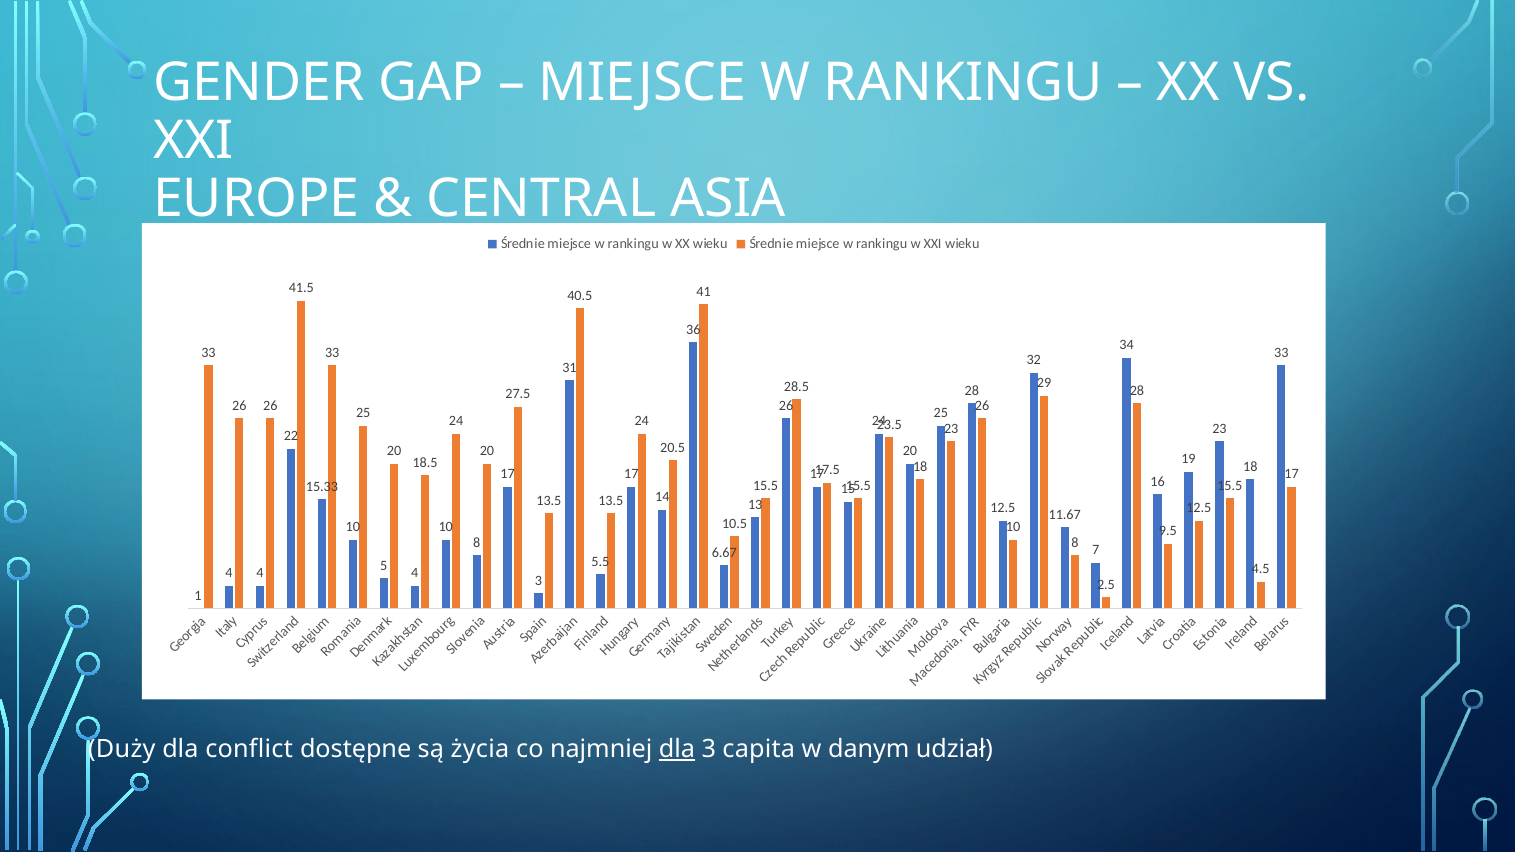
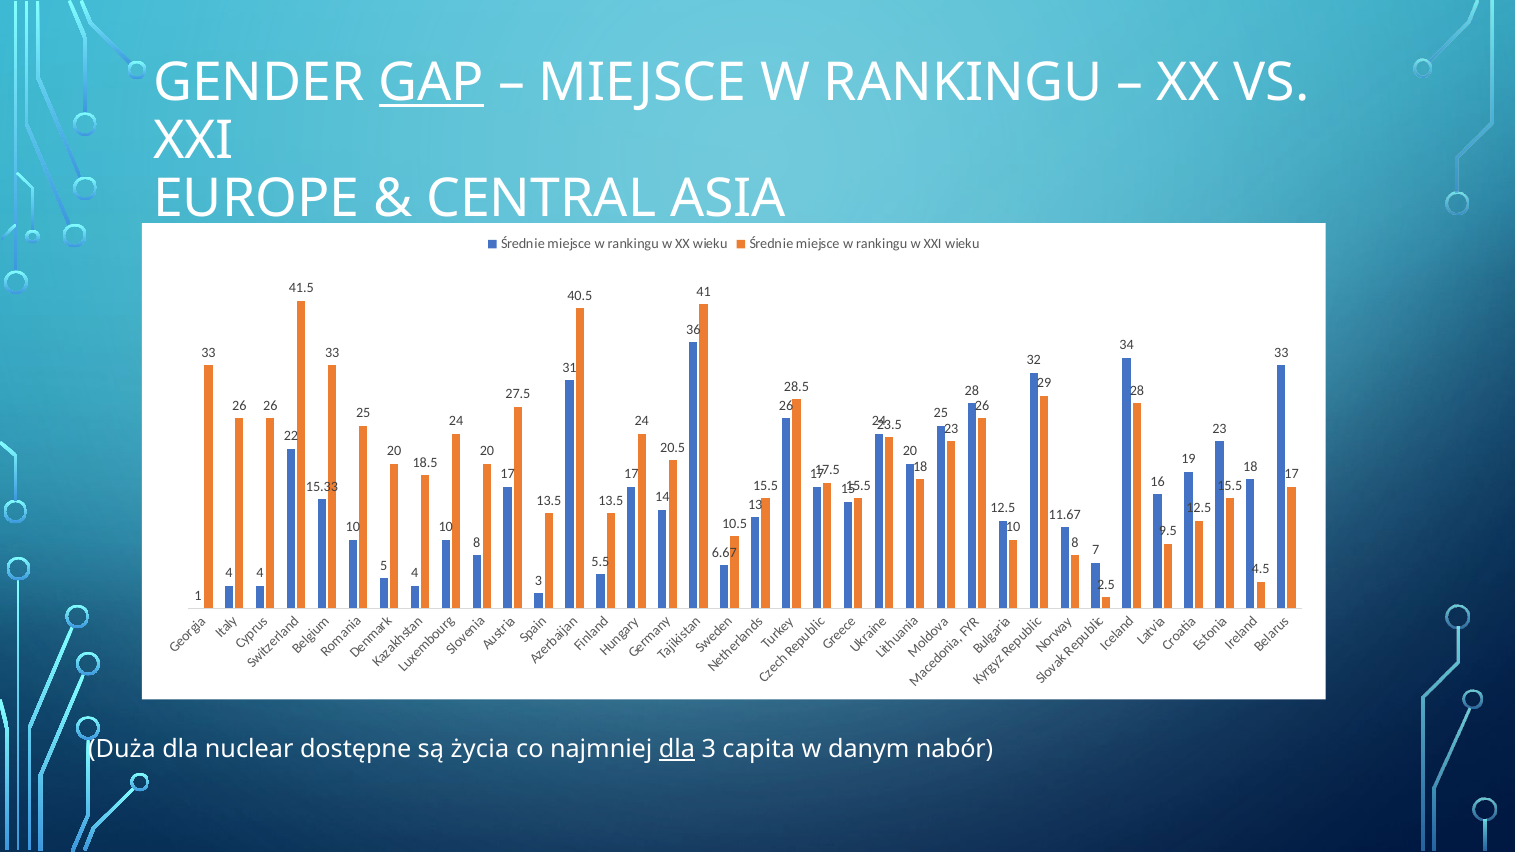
GAP underline: none -> present
Duży: Duży -> Duża
conflict: conflict -> nuclear
udział: udział -> nabór
